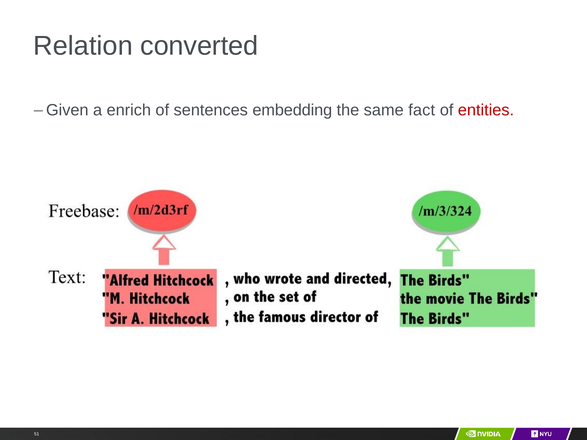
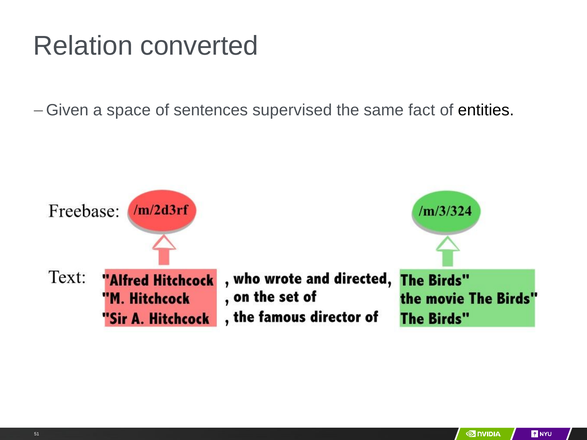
enrich: enrich -> space
embedding: embedding -> supervised
entities colour: red -> black
